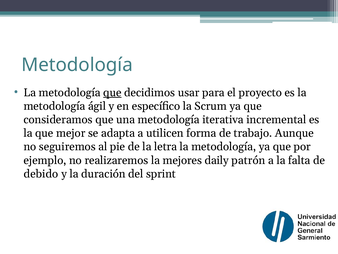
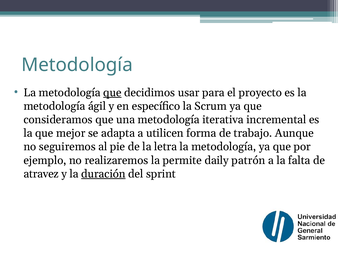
mejores: mejores -> permite
debido: debido -> atravez
duración underline: none -> present
